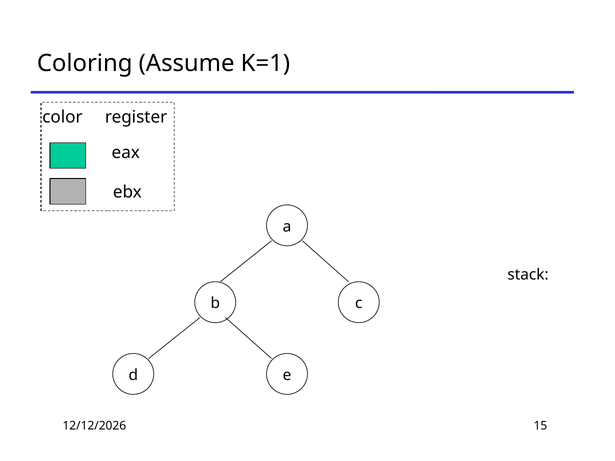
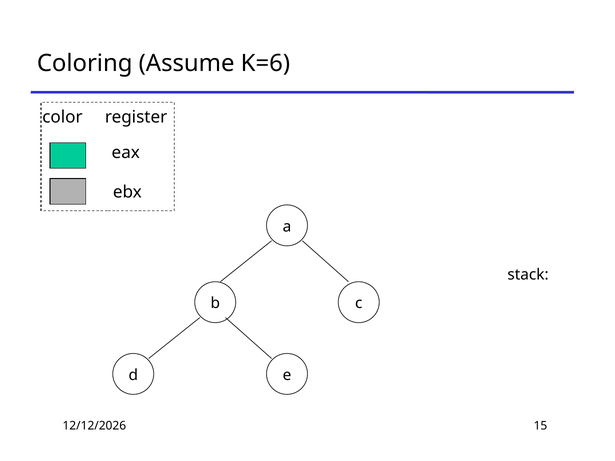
K=1: K=1 -> K=6
